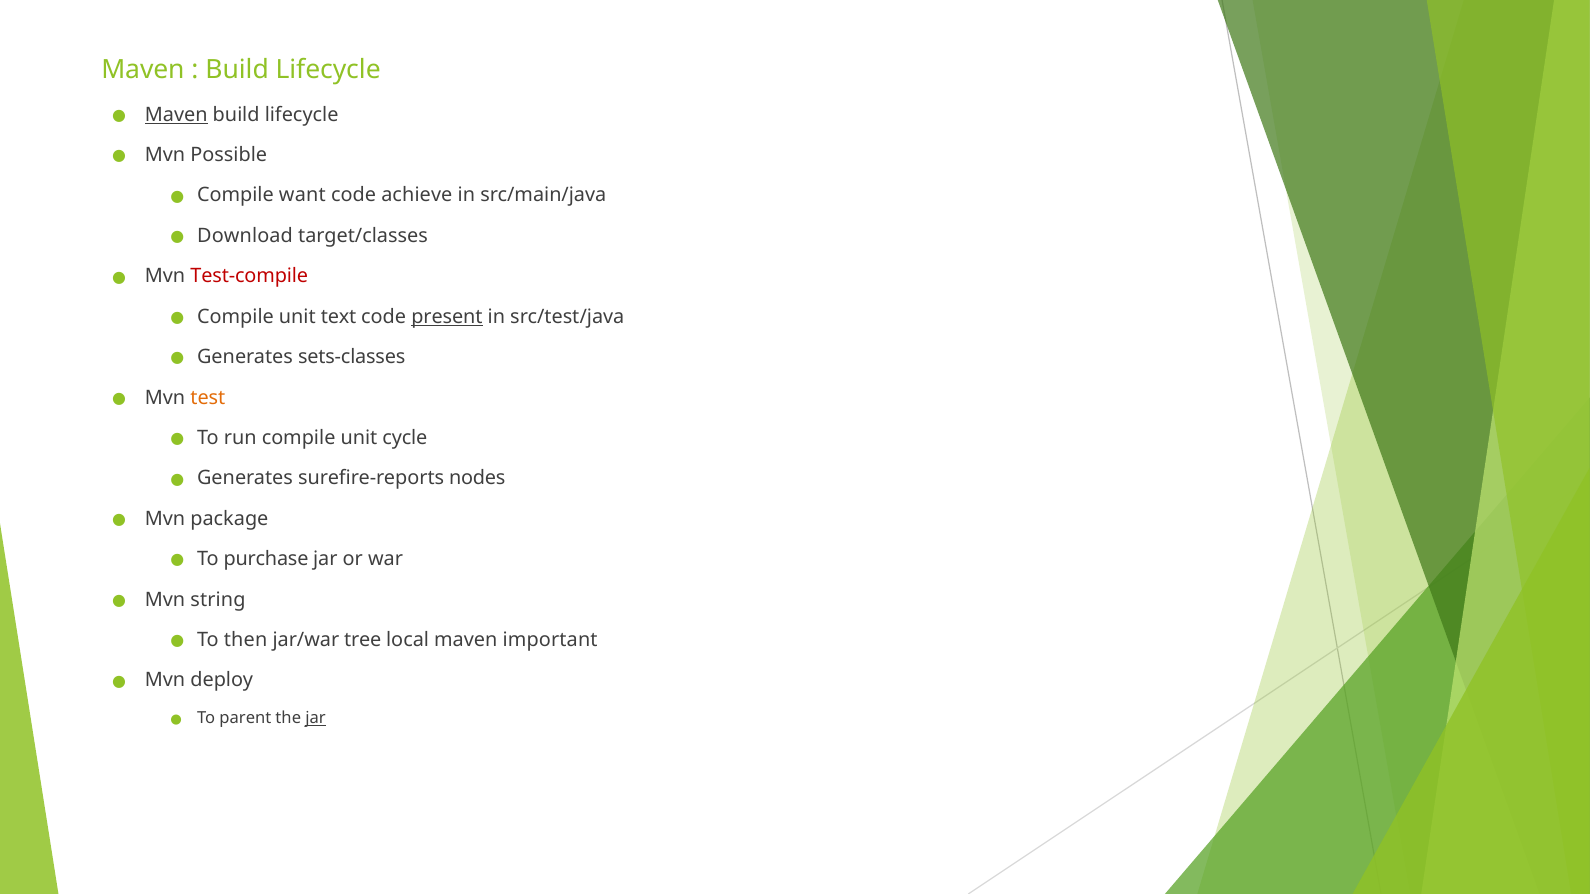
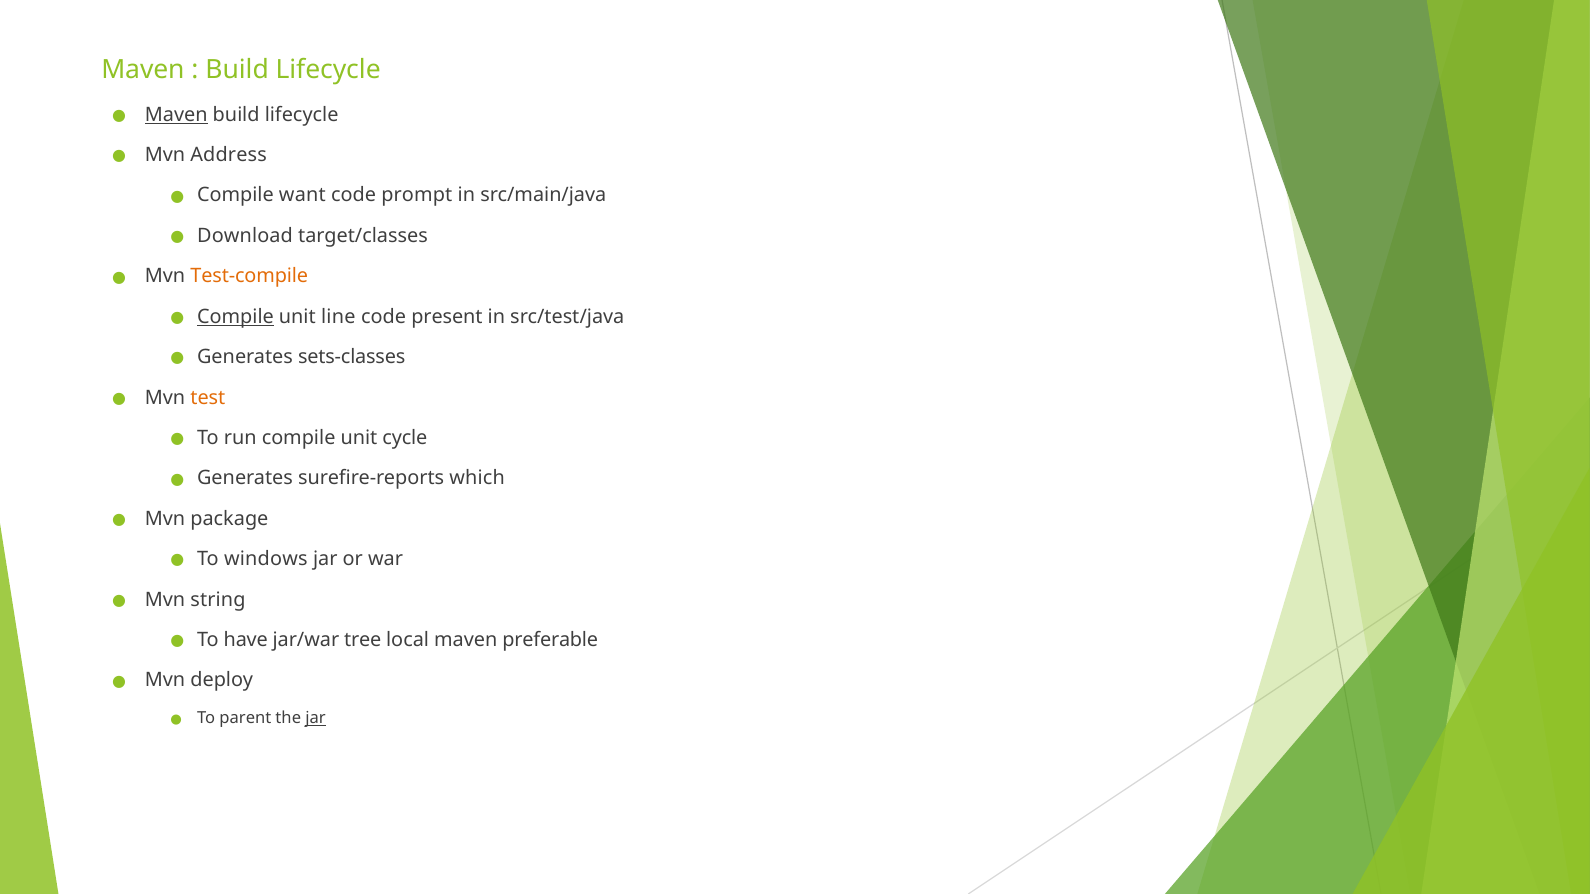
Possible: Possible -> Address
achieve: achieve -> prompt
Test-compile colour: red -> orange
Compile at (235, 317) underline: none -> present
text: text -> line
present underline: present -> none
nodes: nodes -> which
purchase: purchase -> windows
then: then -> have
important: important -> preferable
